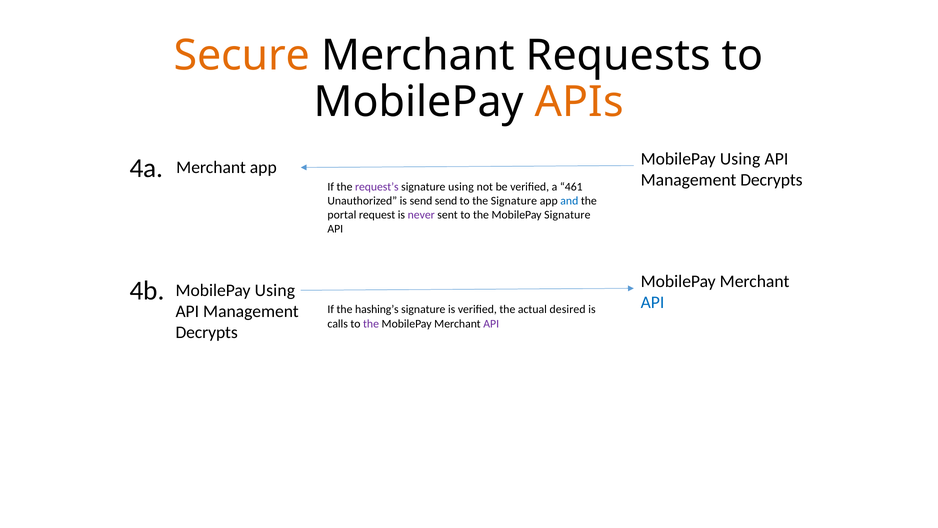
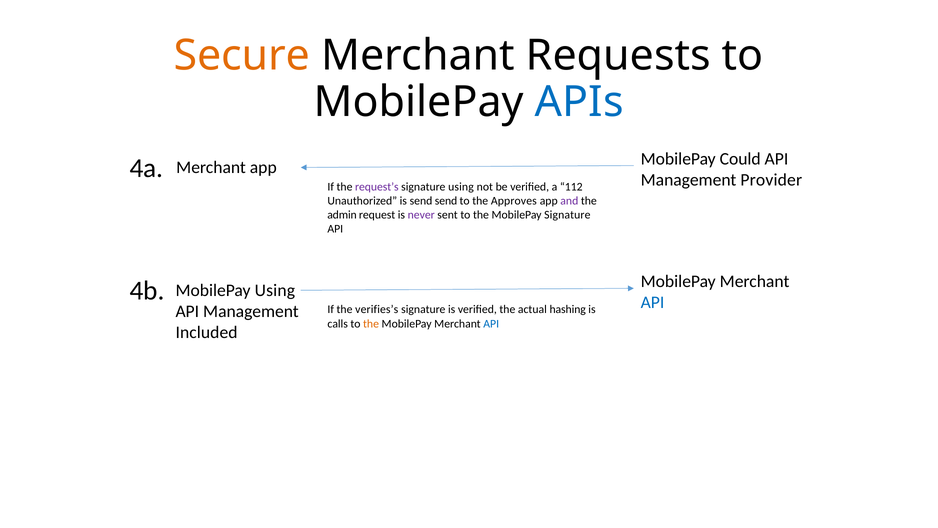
APIs colour: orange -> blue
4a MobilePay Using: Using -> Could
Decrypts at (771, 180): Decrypts -> Provider
461: 461 -> 112
the Signature: Signature -> Approves
and colour: blue -> purple
portal: portal -> admin
hashing’s: hashing’s -> verifies’s
desired: desired -> hashing
the at (371, 323) colour: purple -> orange
API at (491, 323) colour: purple -> blue
Decrypts at (207, 332): Decrypts -> Included
